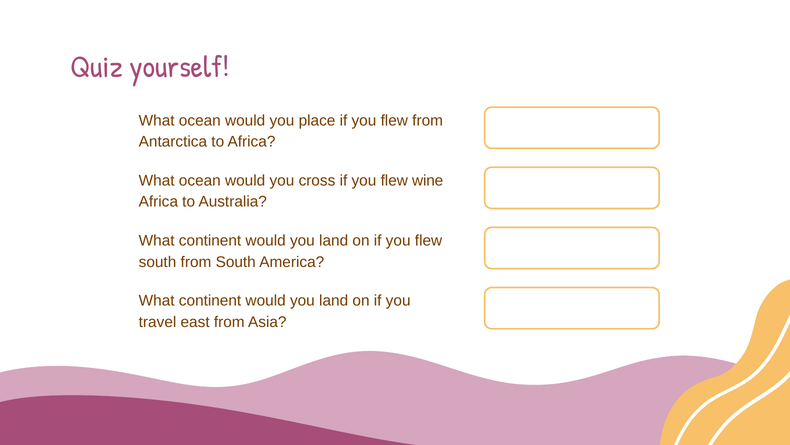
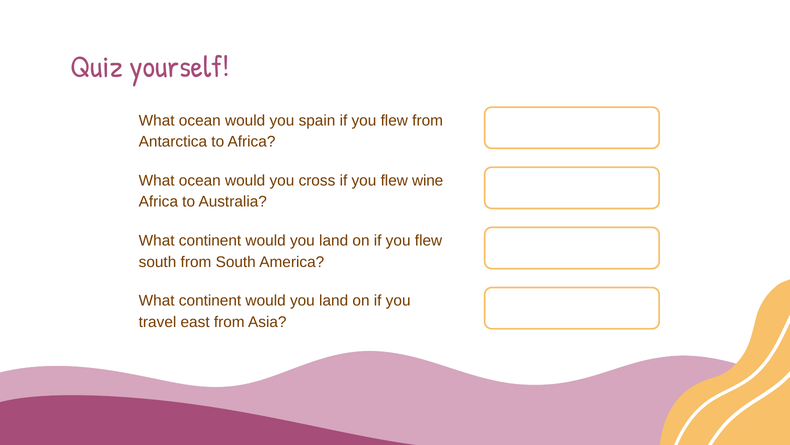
place: place -> spain
